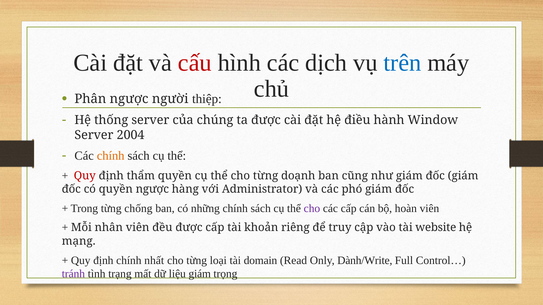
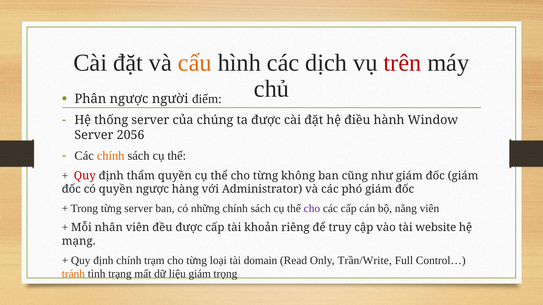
cấu colour: red -> orange
trên colour: blue -> red
thiệp: thiệp -> điểm
2004: 2004 -> 2056
doạnh: doạnh -> không
từng chống: chống -> server
hoàn: hoàn -> năng
nhất: nhất -> trạm
Dành/Write: Dành/Write -> Trần/Write
tránh colour: purple -> orange
